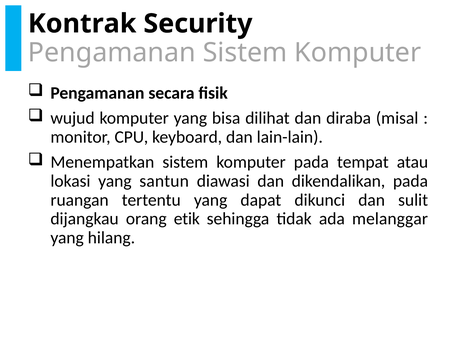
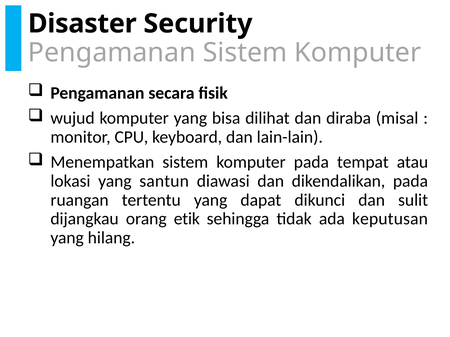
Kontrak: Kontrak -> Disaster
melanggar: melanggar -> keputusan
